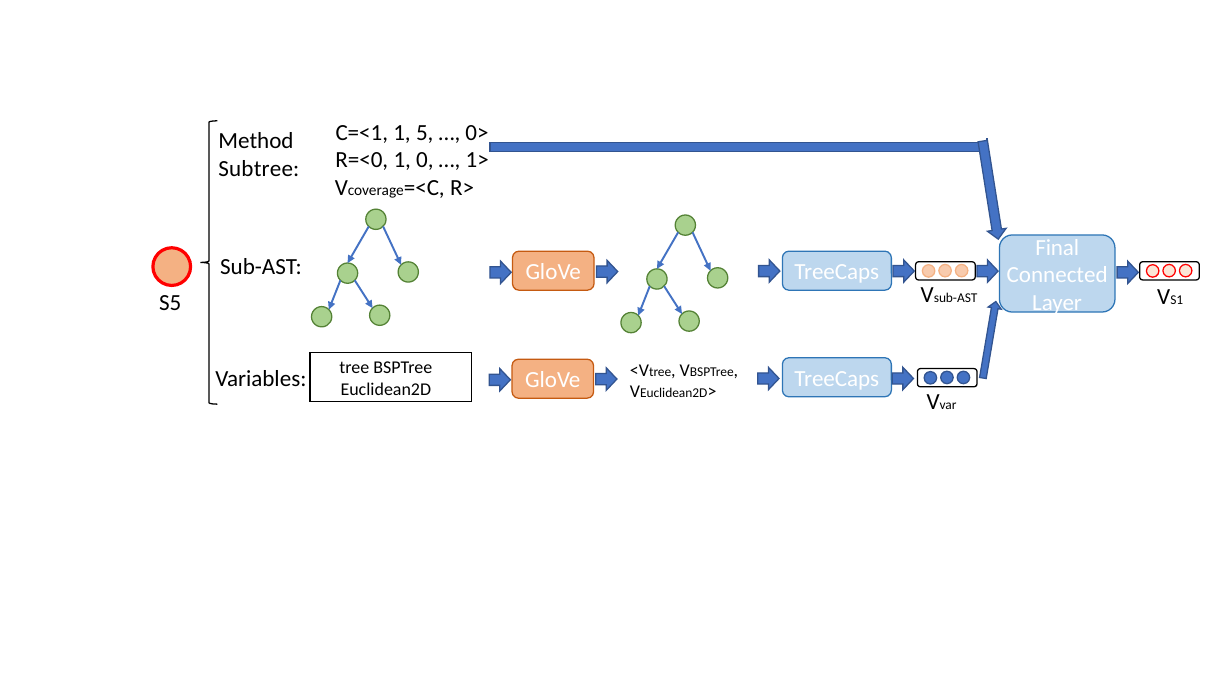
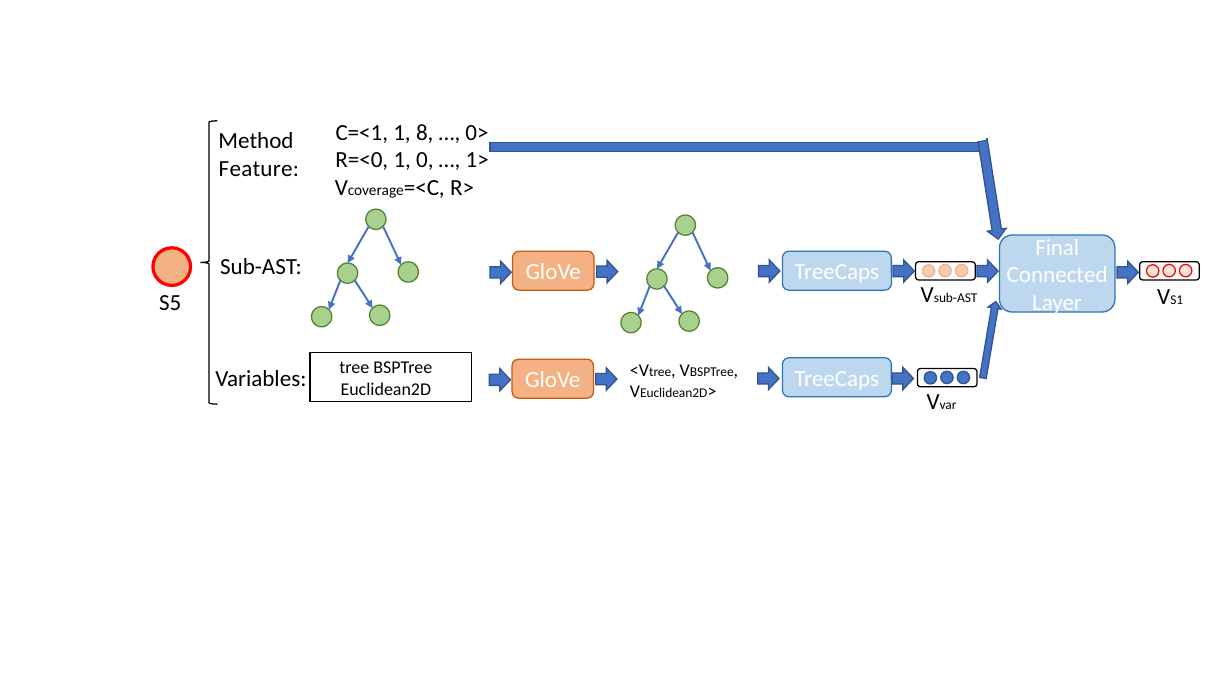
5: 5 -> 8
Subtree: Subtree -> Feature
